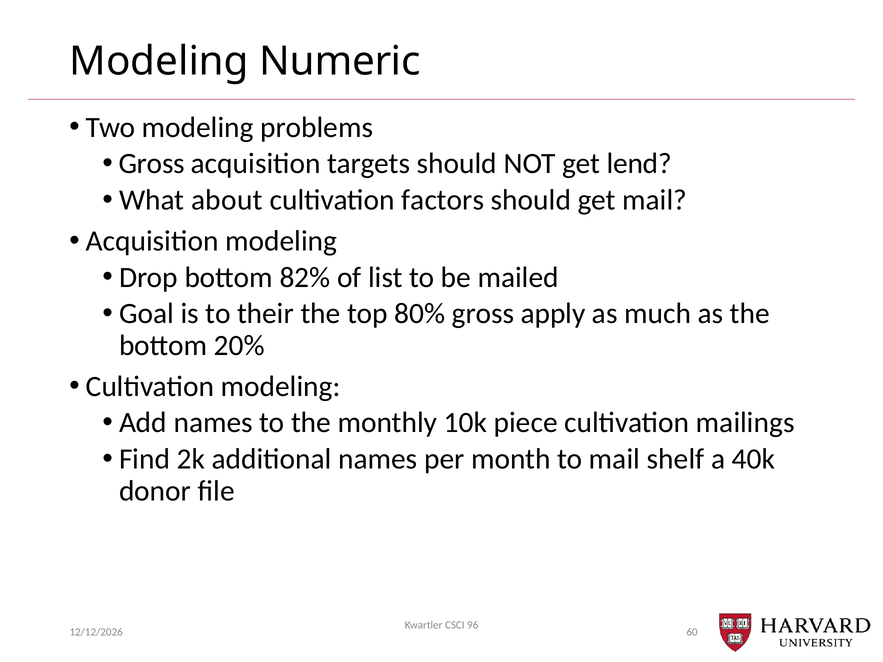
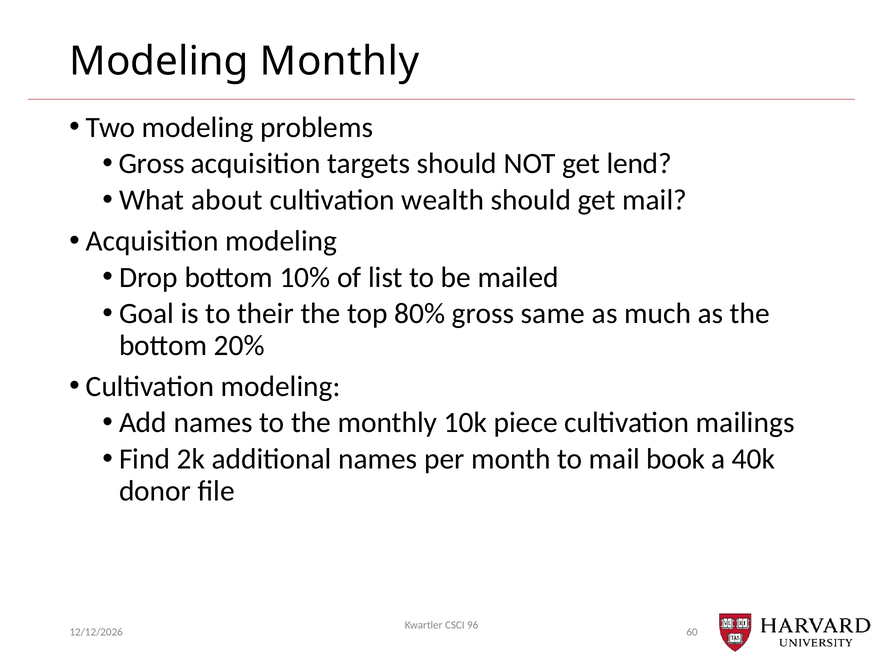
Modeling Numeric: Numeric -> Monthly
factors: factors -> wealth
82%: 82% -> 10%
apply: apply -> same
shelf: shelf -> book
